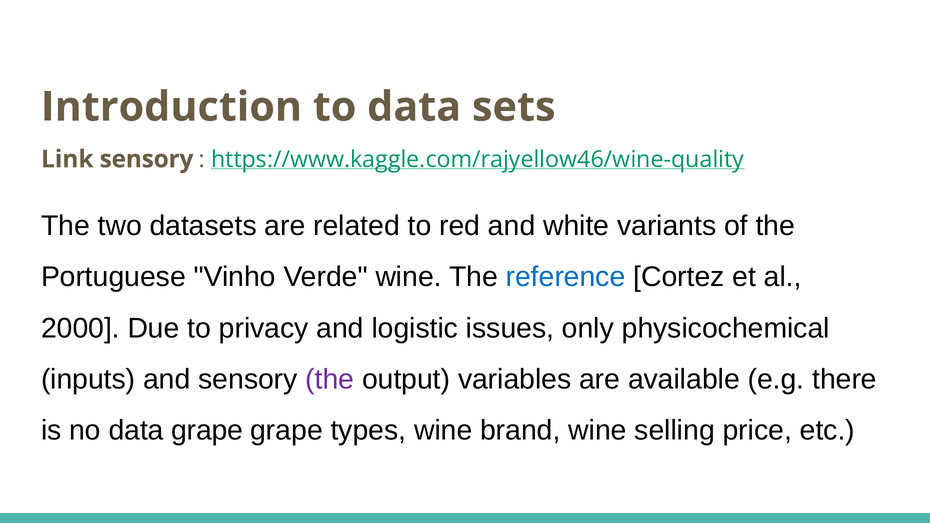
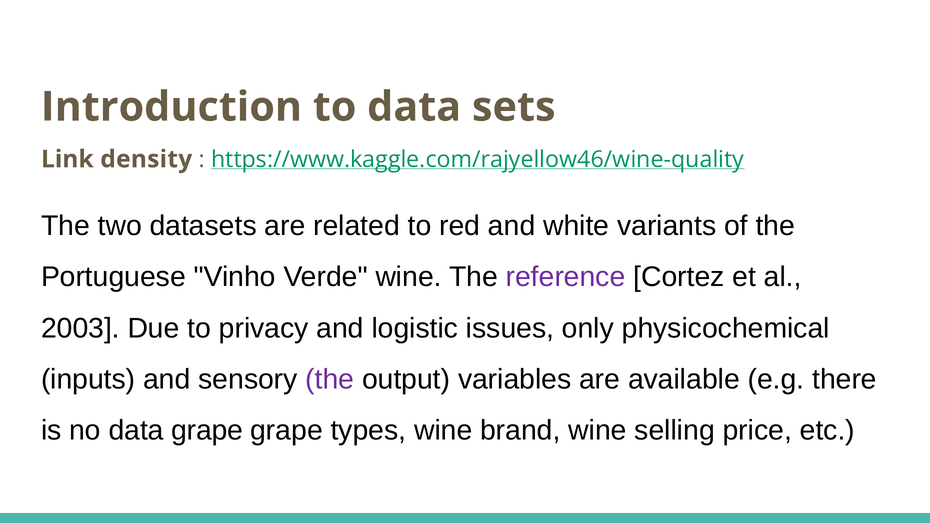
Link sensory: sensory -> density
reference colour: blue -> purple
2000: 2000 -> 2003
